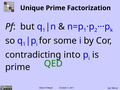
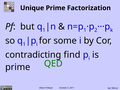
into: into -> find
